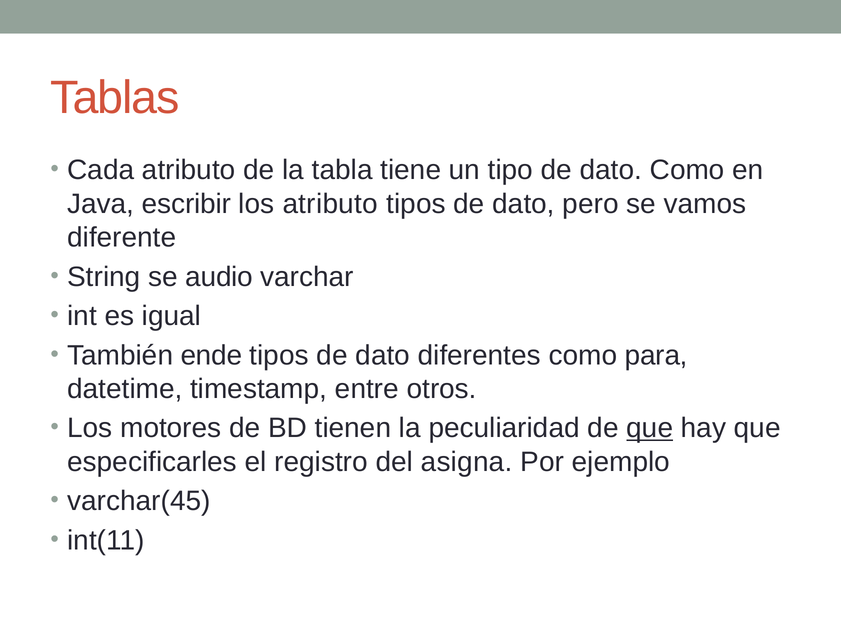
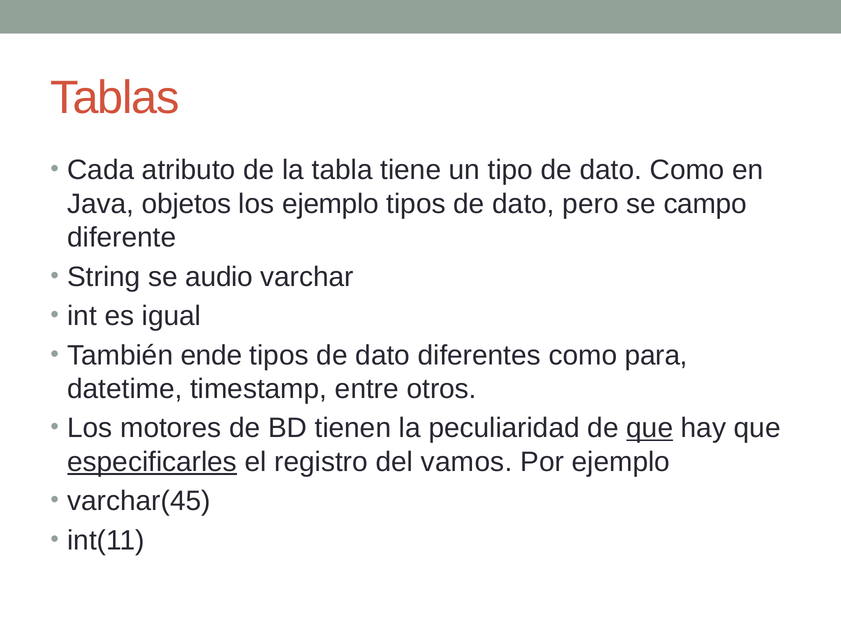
escribir: escribir -> objetos
los atributo: atributo -> ejemplo
vamos: vamos -> campo
especificarles underline: none -> present
asigna: asigna -> vamos
